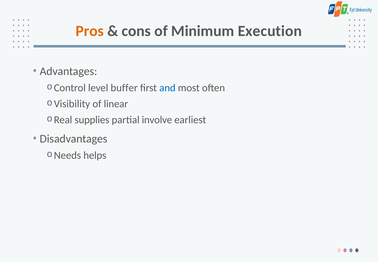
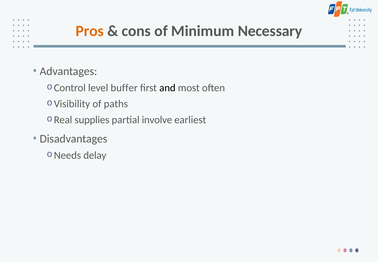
Execution: Execution -> Necessary
and colour: blue -> black
linear: linear -> paths
helps: helps -> delay
